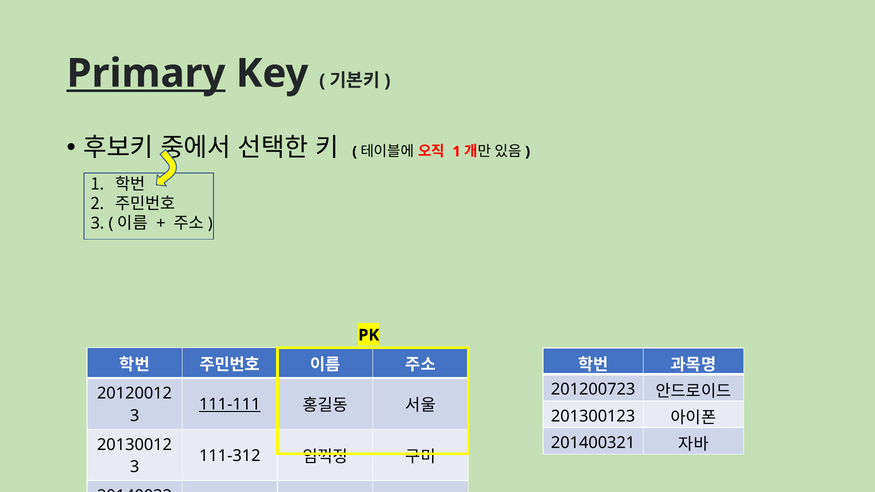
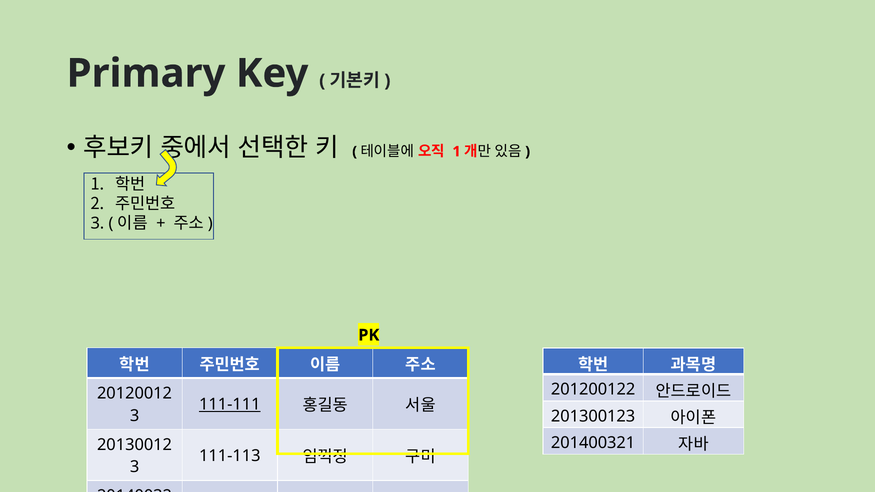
Primary underline: present -> none
201200723: 201200723 -> 201200122
111-312: 111-312 -> 111-113
